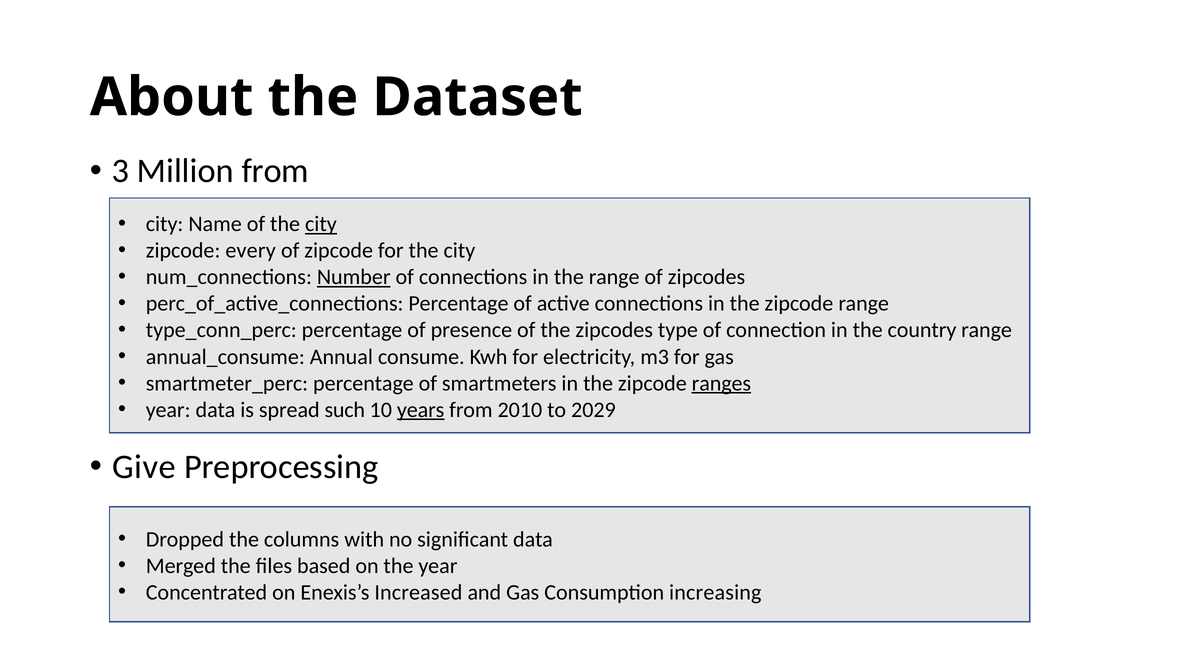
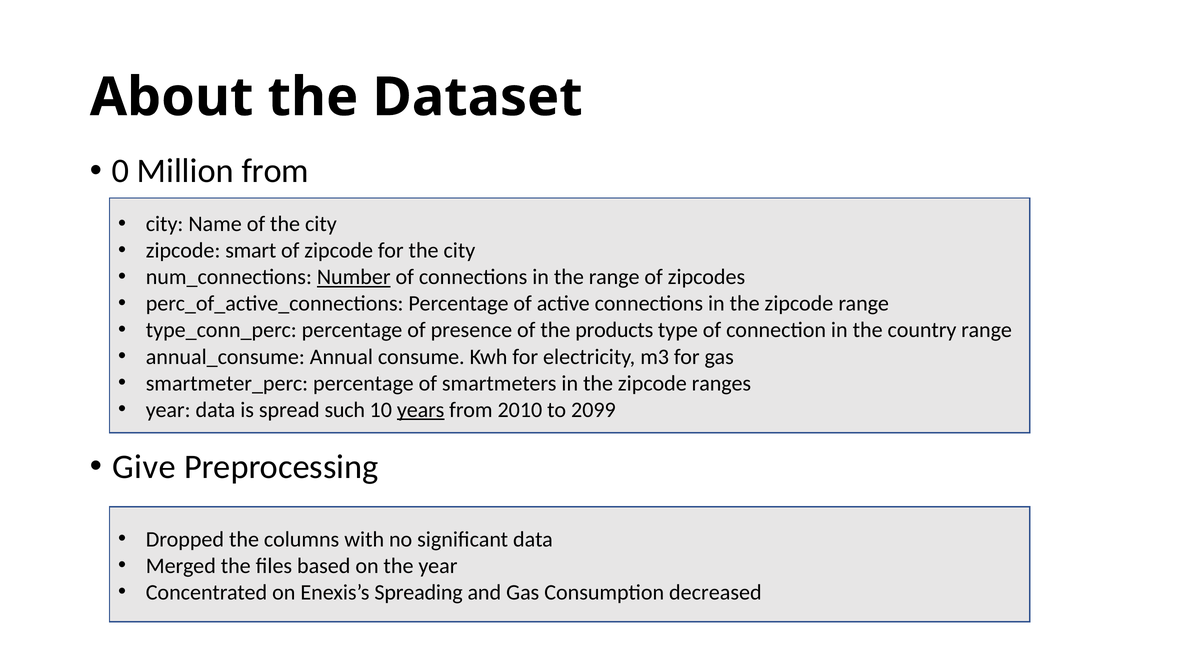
3: 3 -> 0
city at (321, 224) underline: present -> none
every: every -> smart
the zipcodes: zipcodes -> products
ranges underline: present -> none
2029: 2029 -> 2099
Increased: Increased -> Spreading
increasing: increasing -> decreased
